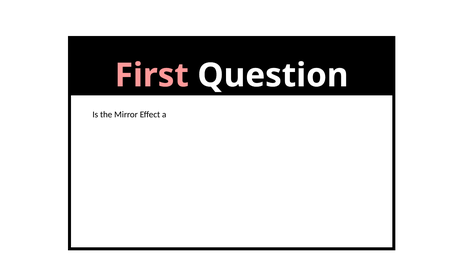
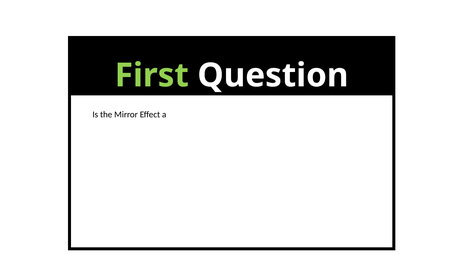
First colour: pink -> light green
